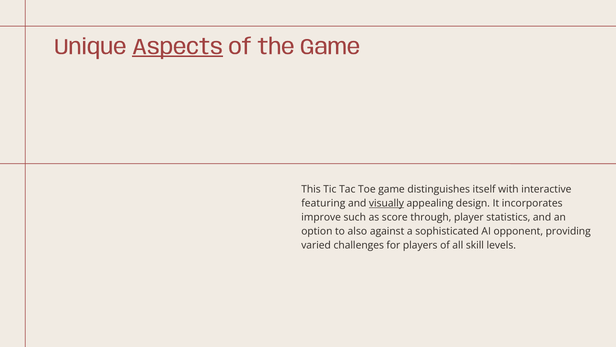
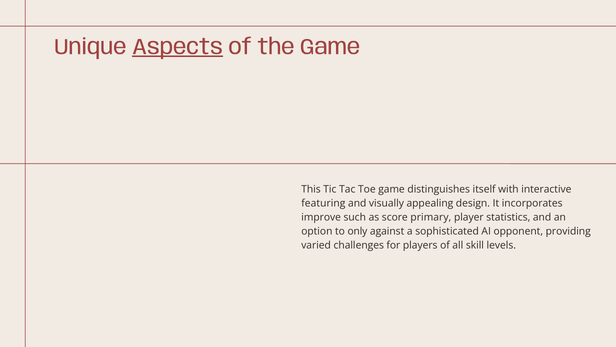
visually underline: present -> none
through: through -> primary
also: also -> only
